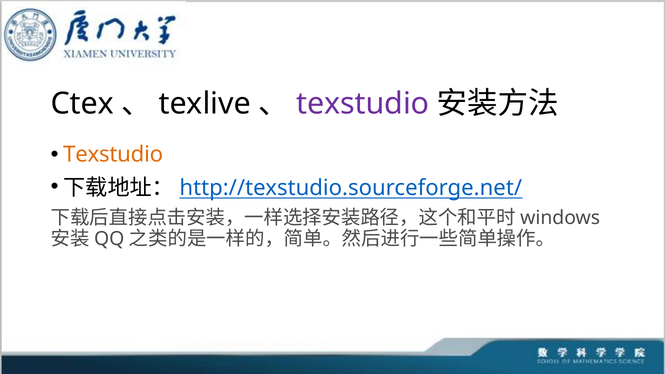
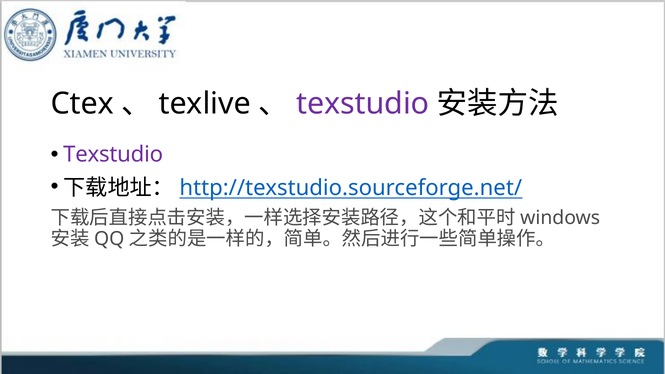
Texstudio at (113, 155) colour: orange -> purple
